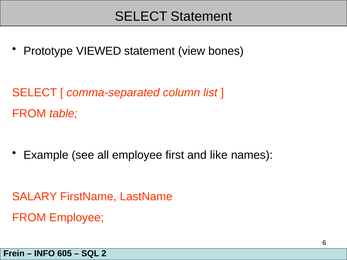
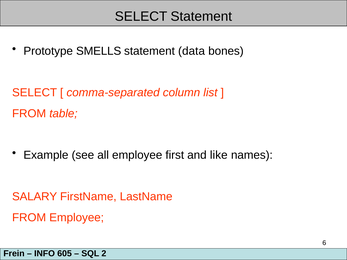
VIEWED: VIEWED -> SMELLS
view: view -> data
